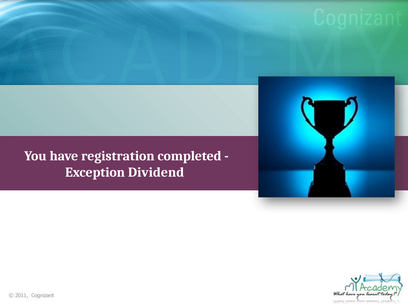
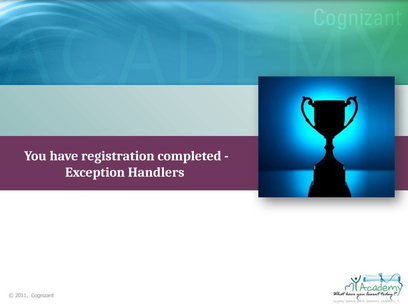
Dividend: Dividend -> Handlers
